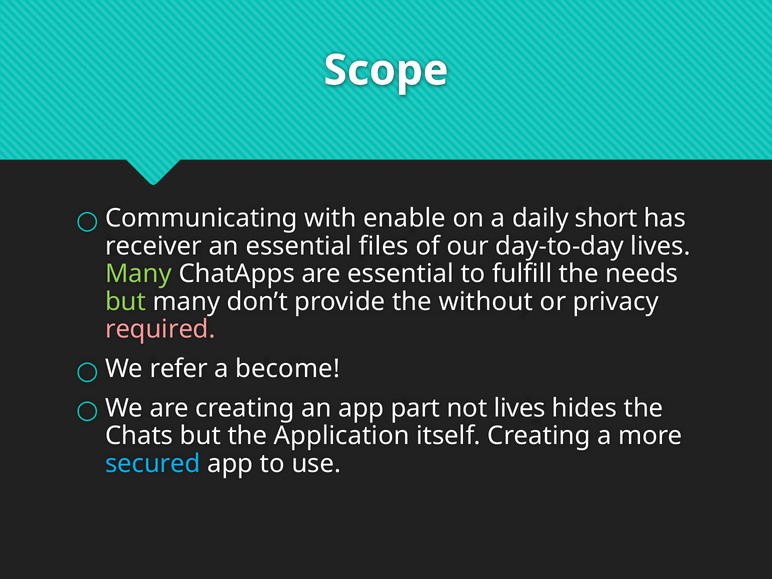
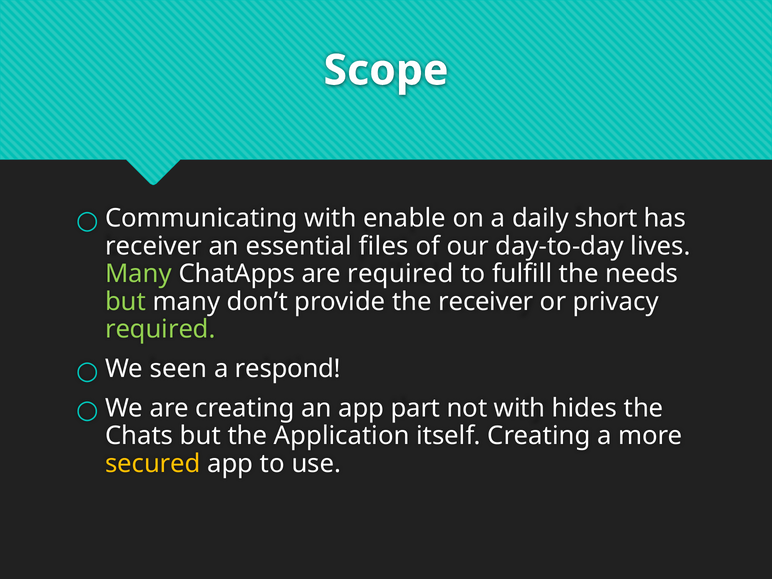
are essential: essential -> required
the without: without -> receiver
required at (160, 329) colour: pink -> light green
refer: refer -> seen
become: become -> respond
not lives: lives -> with
secured colour: light blue -> yellow
